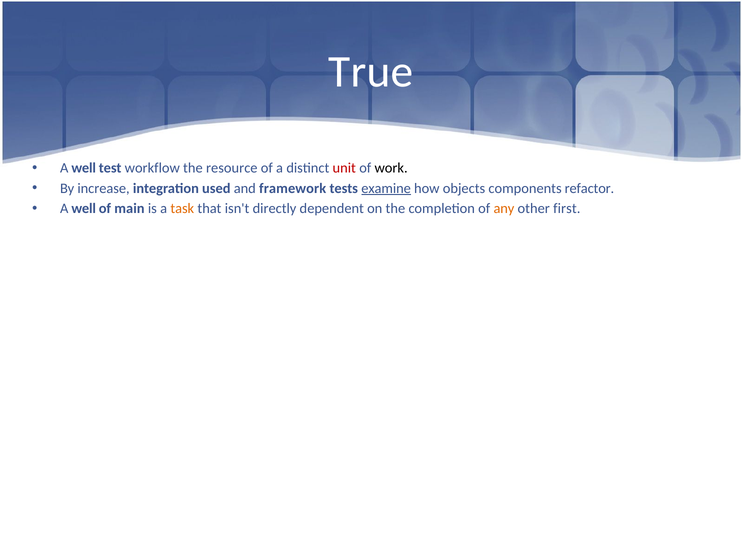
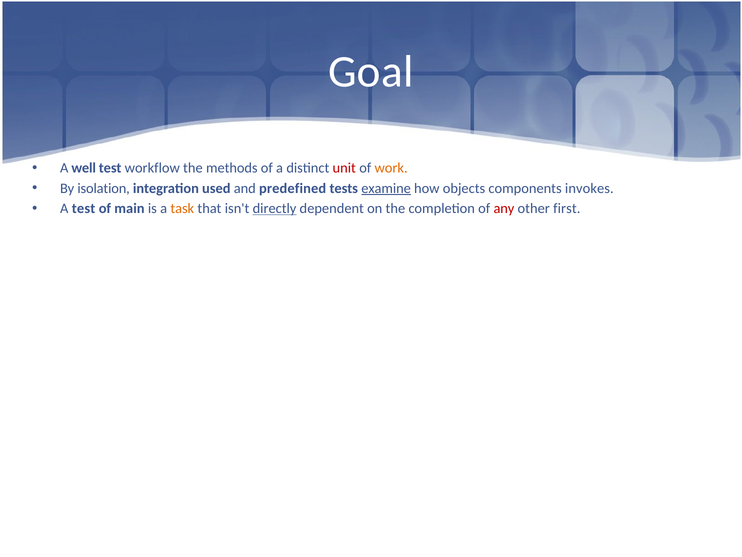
True: True -> Goal
resource: resource -> methods
work colour: black -> orange
increase: increase -> isolation
framework: framework -> predefined
refactor: refactor -> invokes
well at (84, 208): well -> test
directly underline: none -> present
any colour: orange -> red
